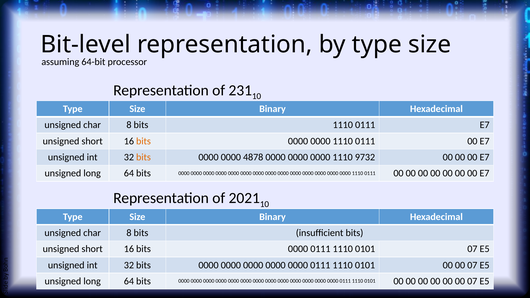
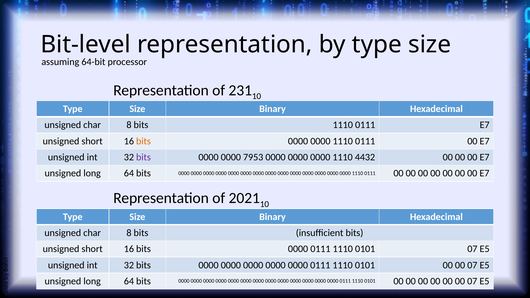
bits at (144, 157) colour: orange -> purple
4878: 4878 -> 7953
9732: 9732 -> 4432
